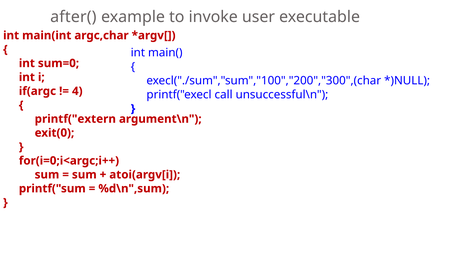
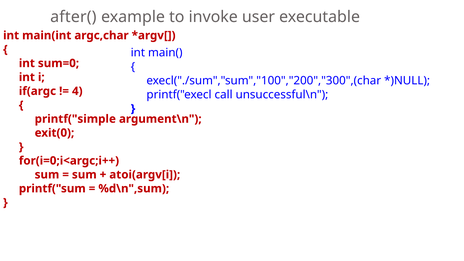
printf("extern: printf("extern -> printf("simple
